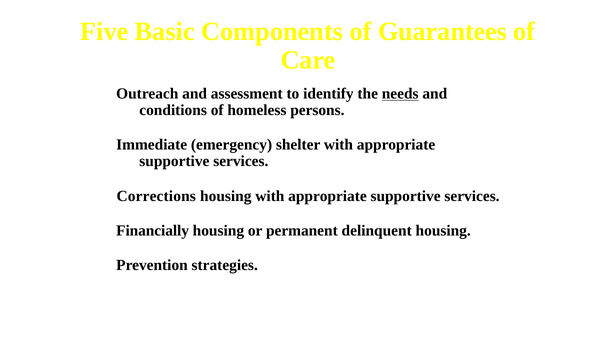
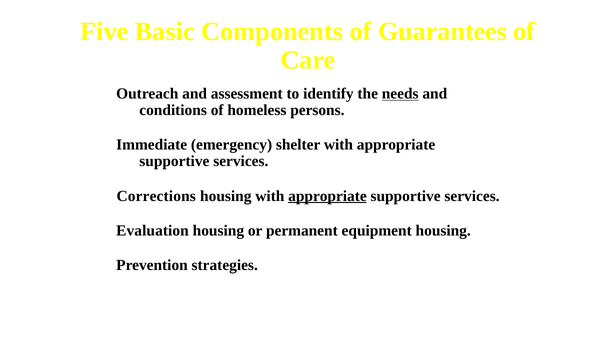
appropriate at (327, 196) underline: none -> present
Financially: Financially -> Evaluation
delinquent: delinquent -> equipment
